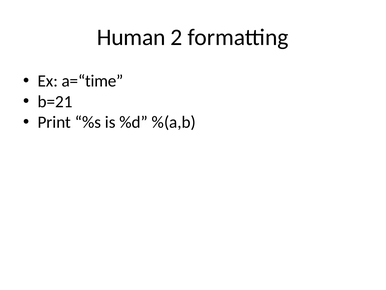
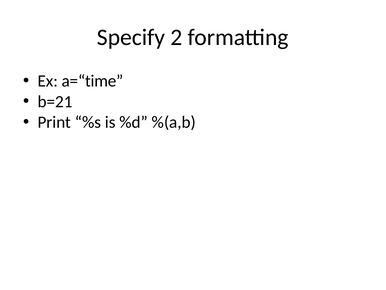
Human: Human -> Specify
